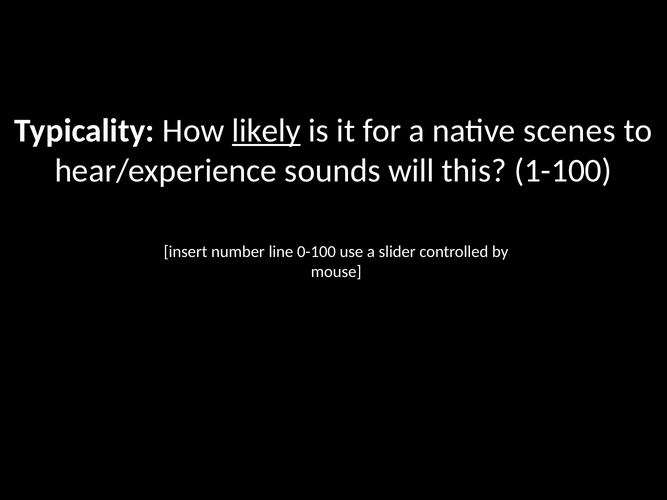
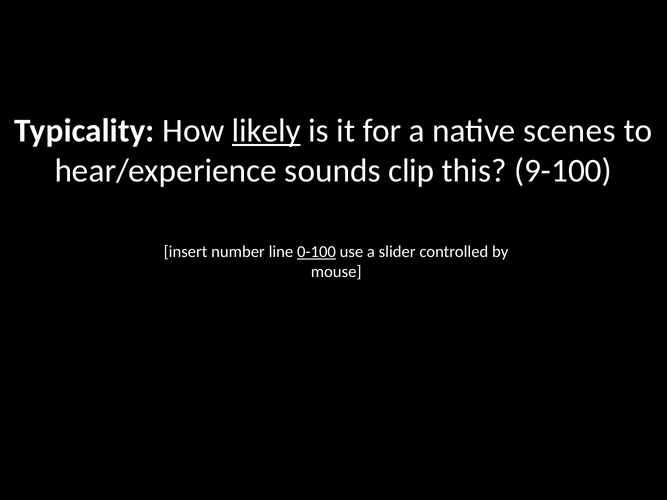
will: will -> clip
1-100: 1-100 -> 9-100
0-100 underline: none -> present
